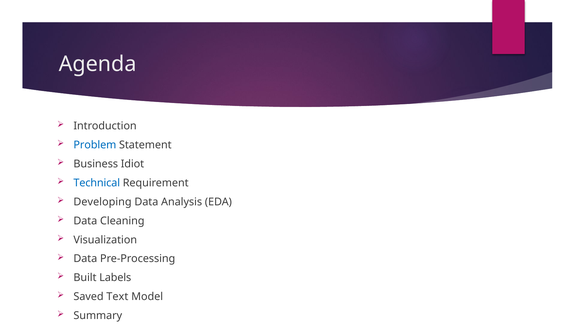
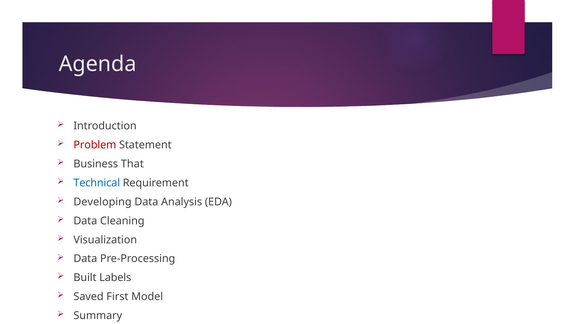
Problem colour: blue -> red
Idiot: Idiot -> That
Text: Text -> First
